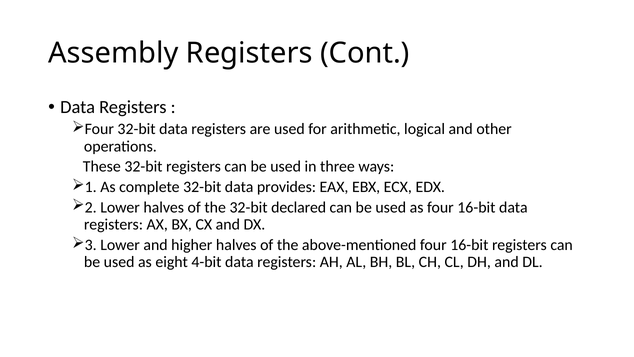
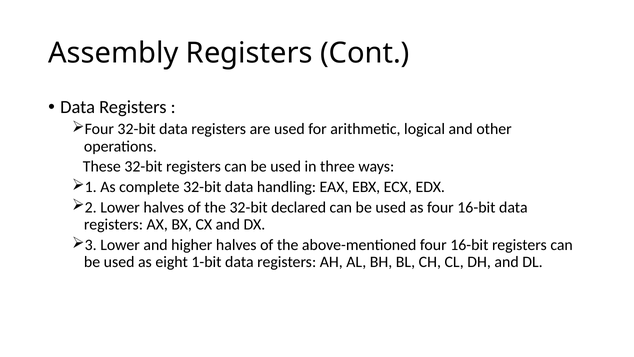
provides: provides -> handling
4-bit: 4-bit -> 1-bit
